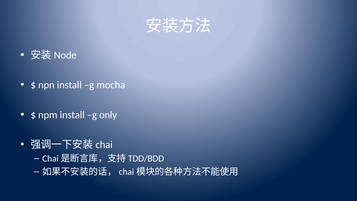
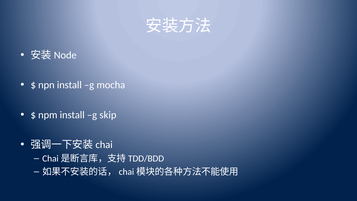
only: only -> skip
